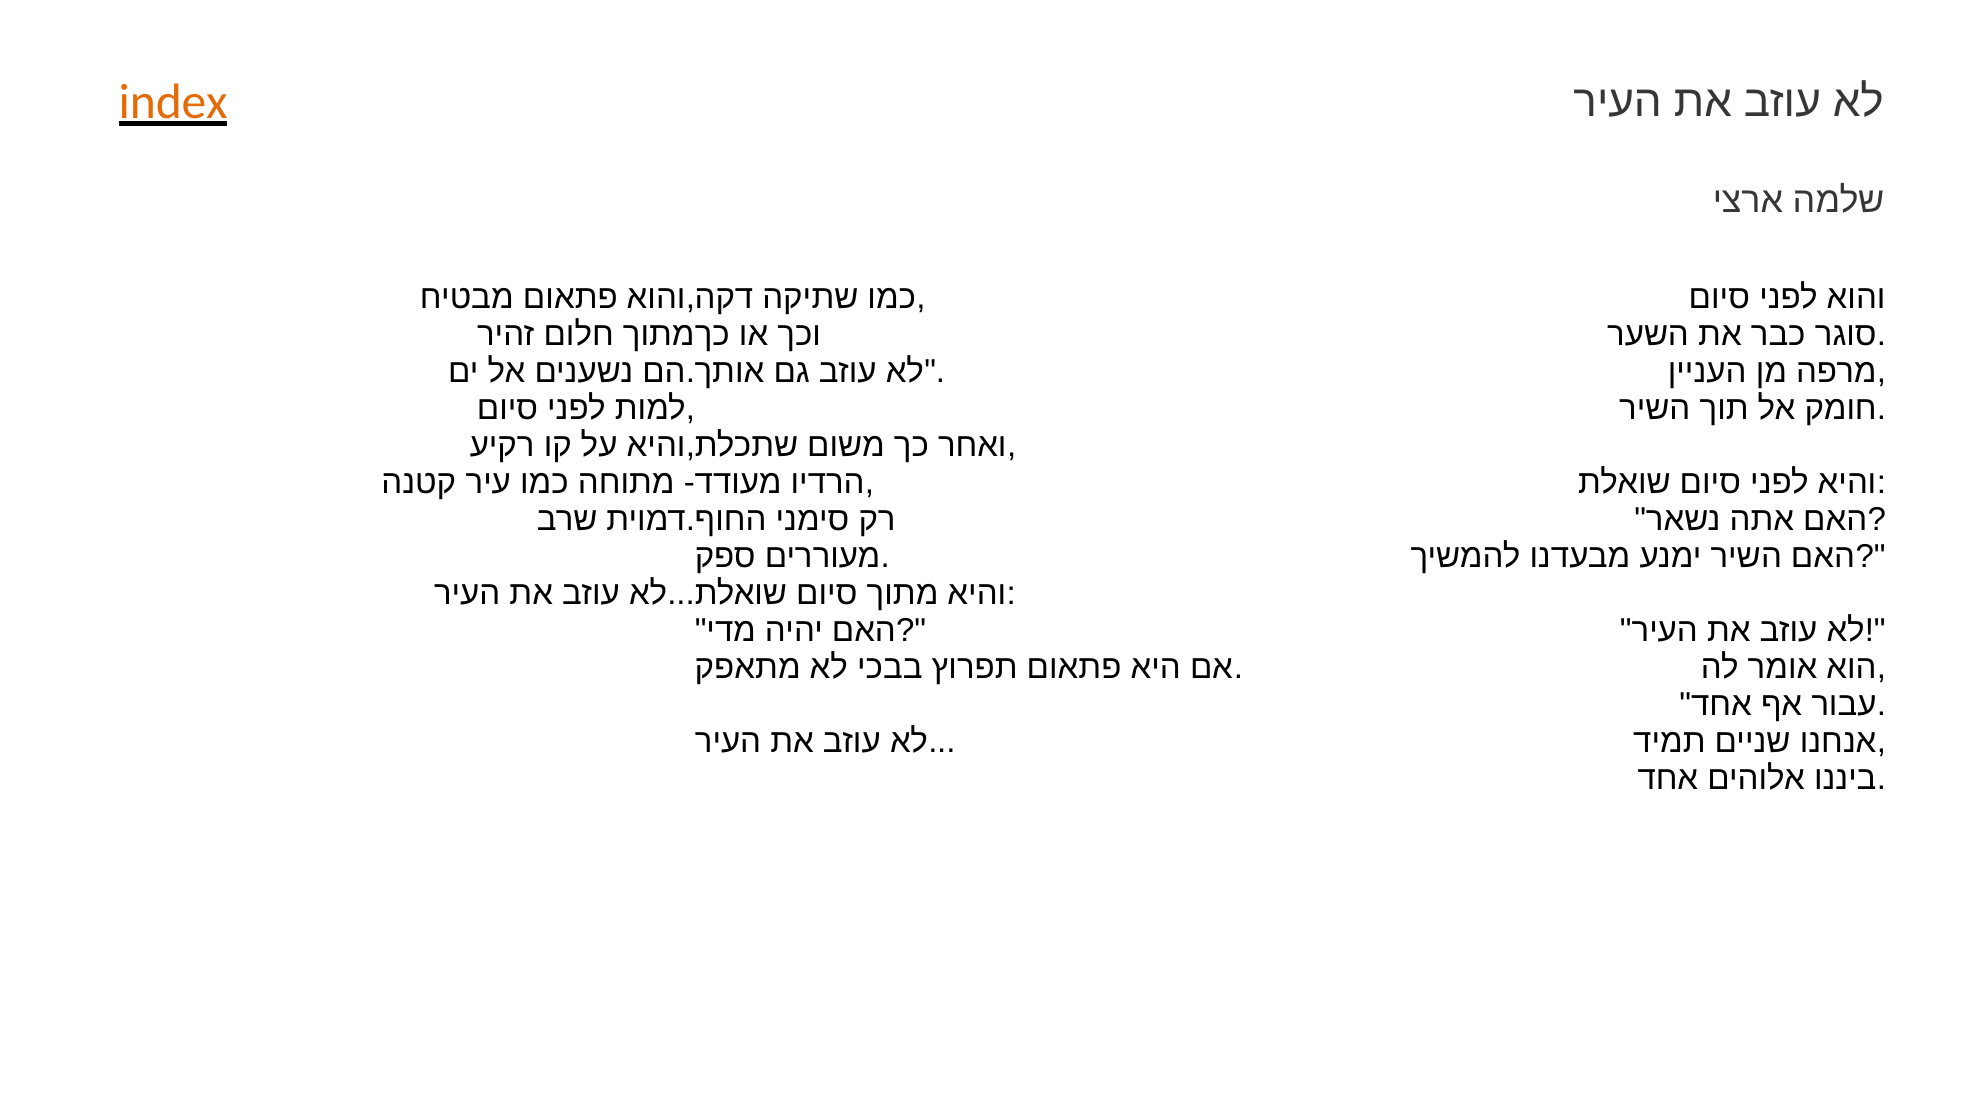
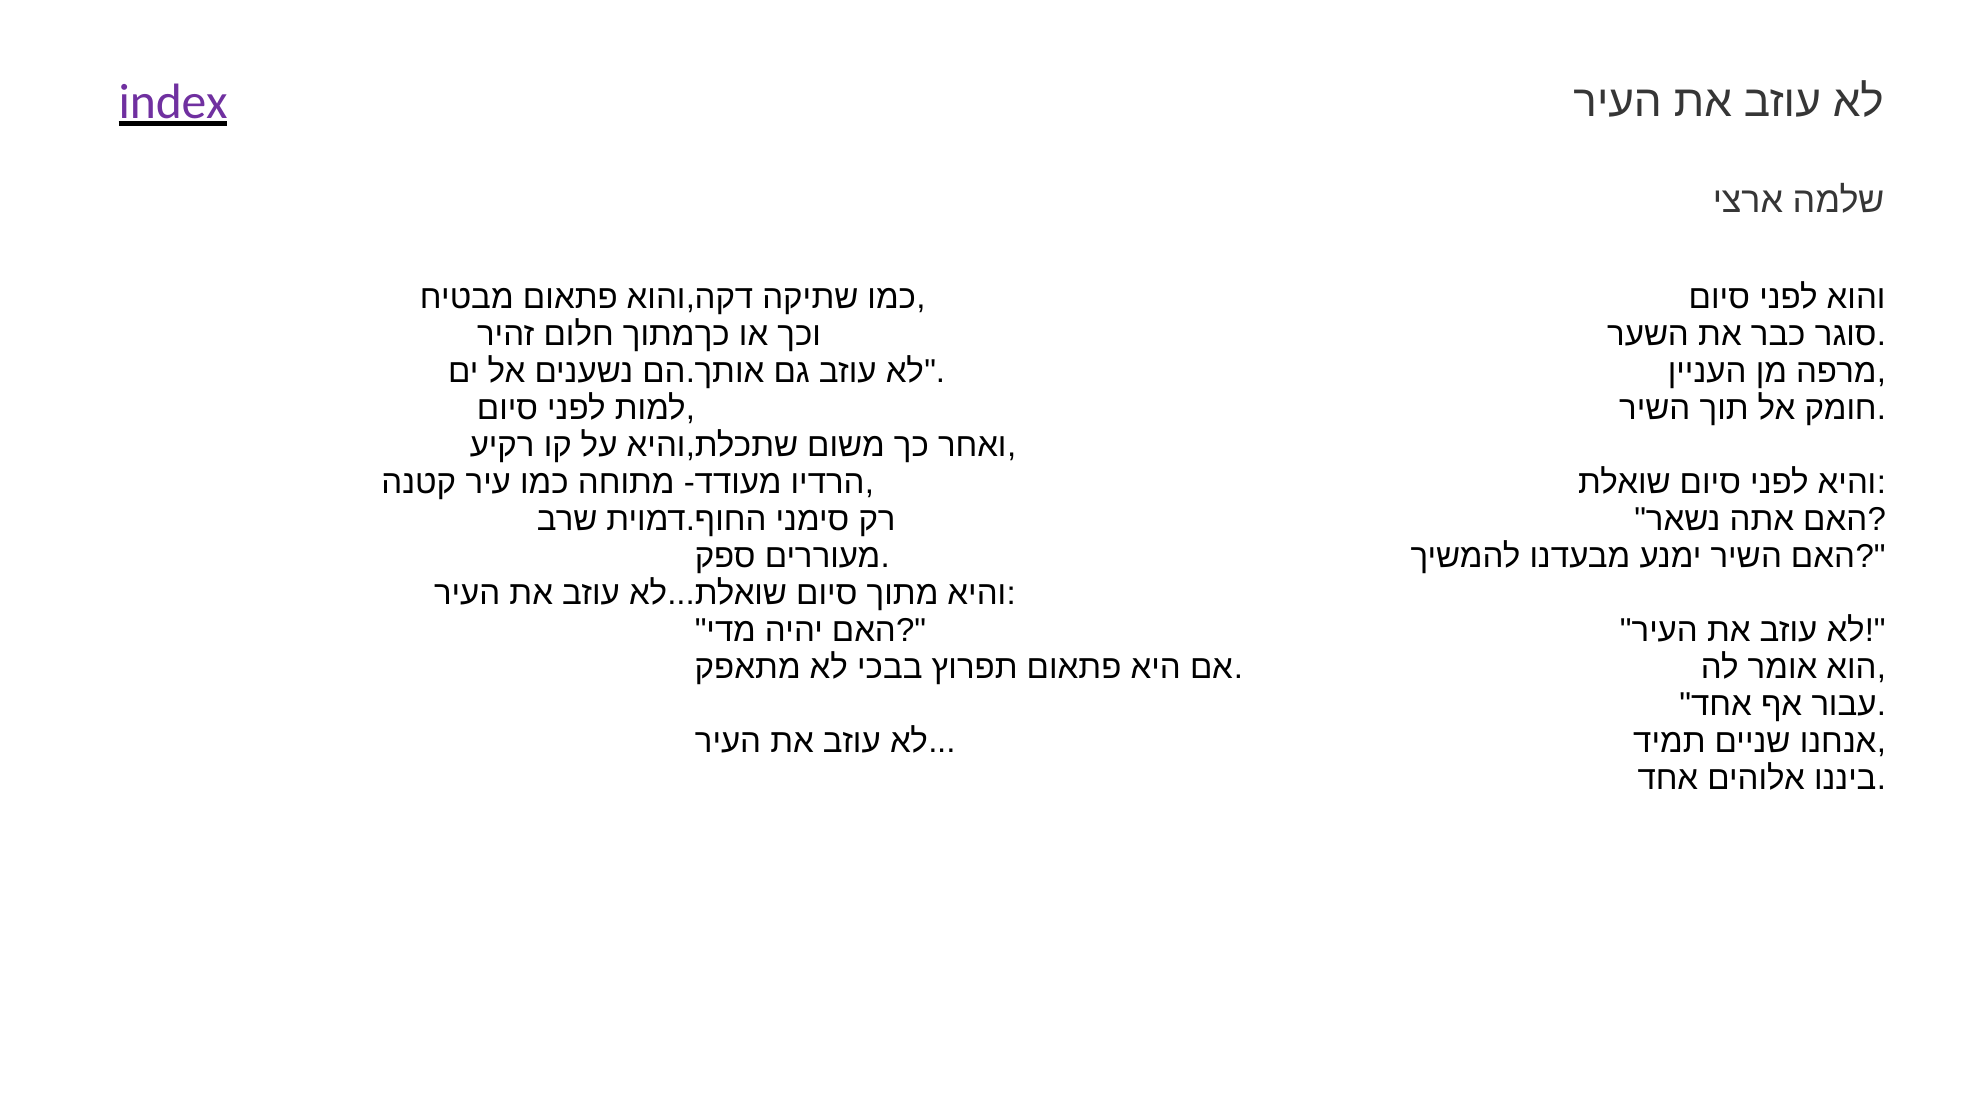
index colour: orange -> purple
